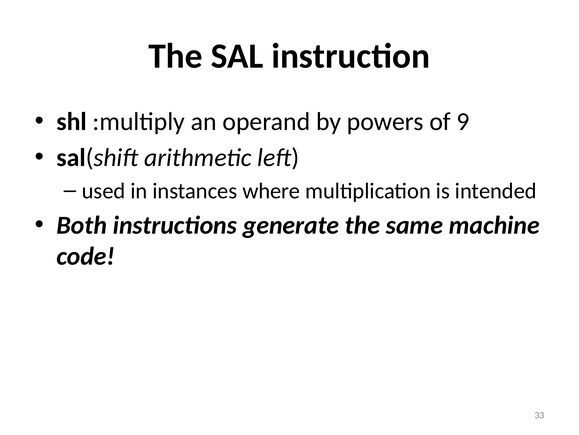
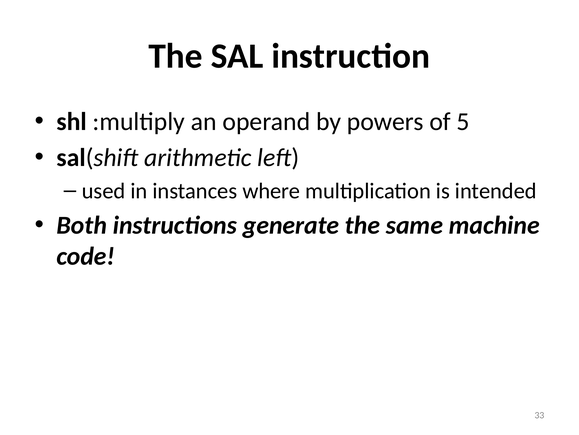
9: 9 -> 5
